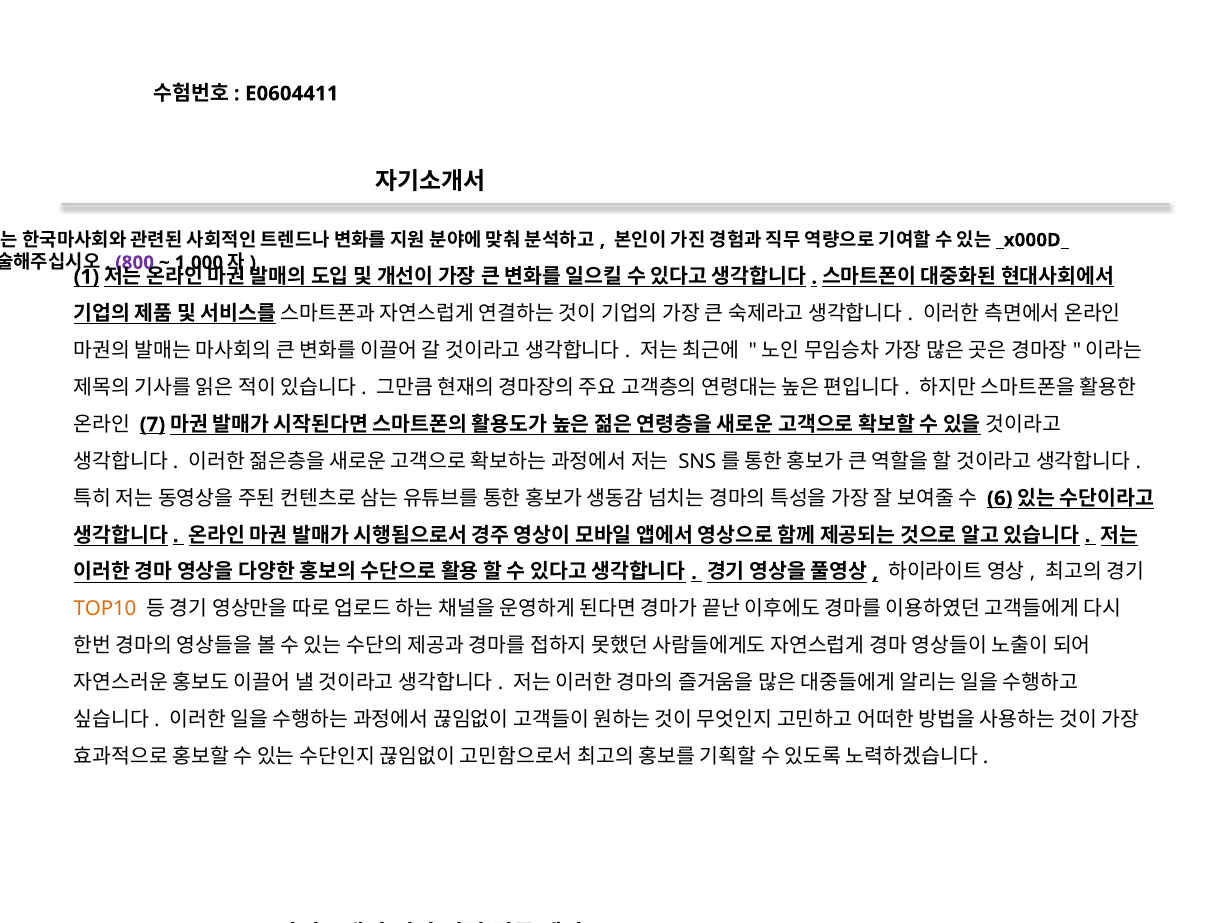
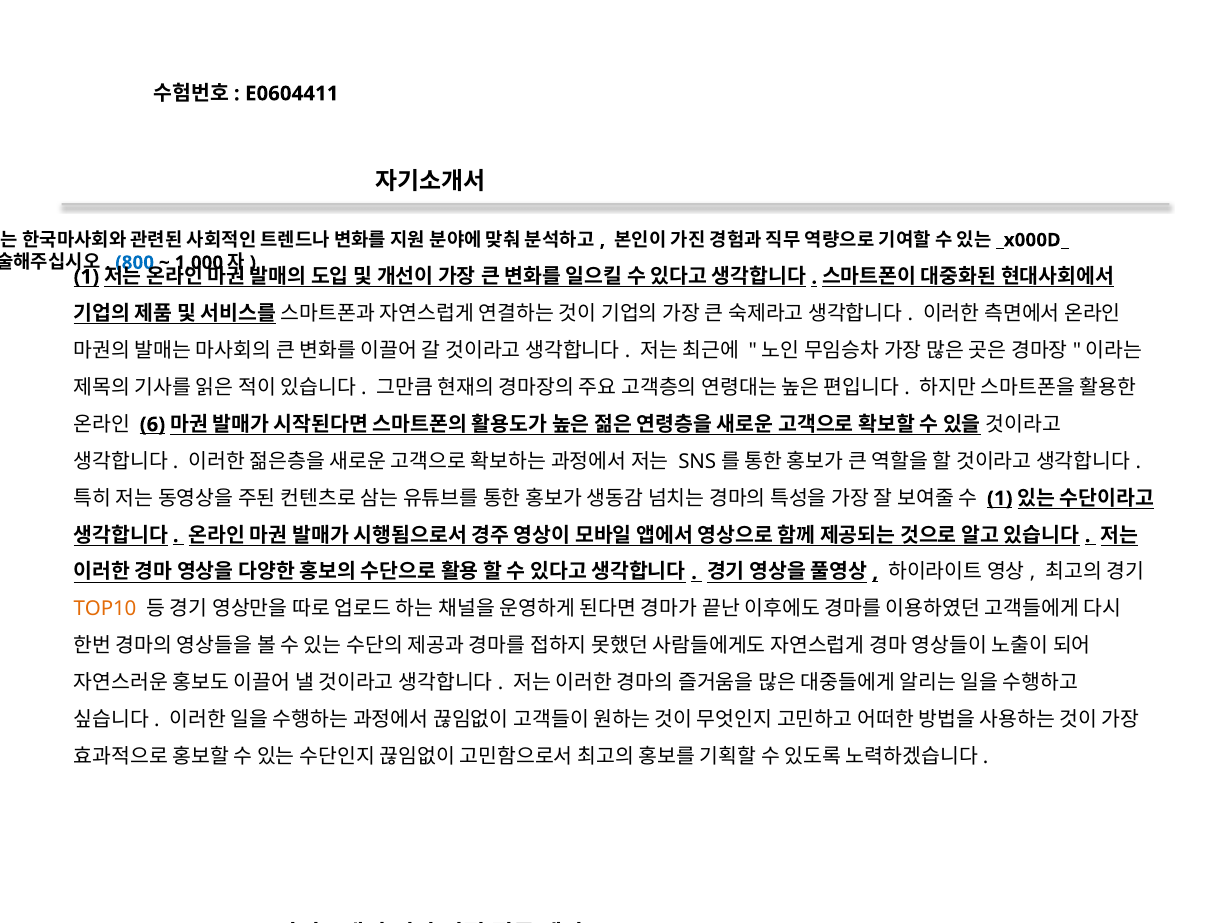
800 colour: purple -> blue
7: 7 -> 6
6 at (1000, 499): 6 -> 1
